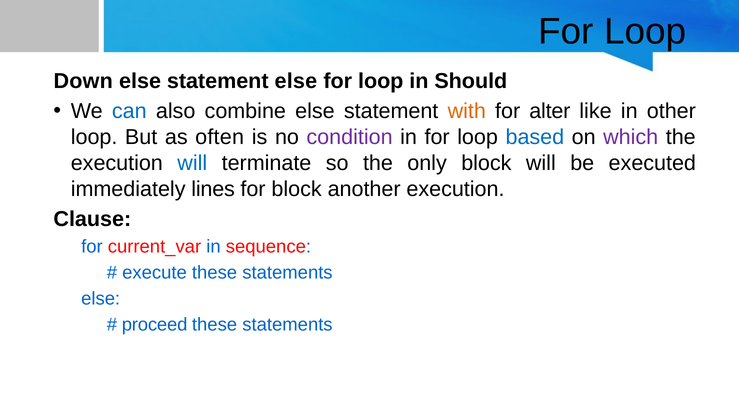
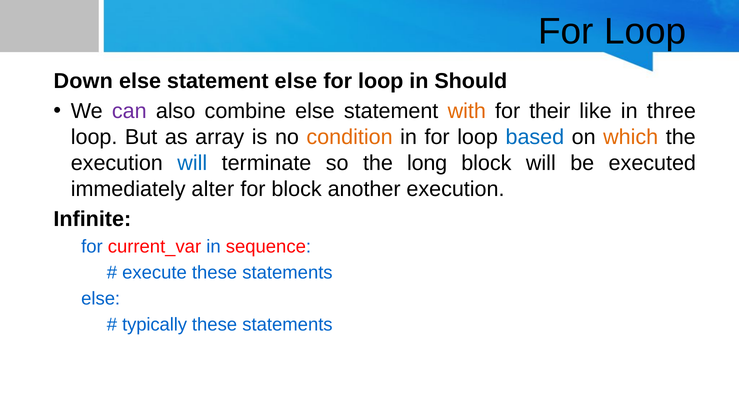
can colour: blue -> purple
alter: alter -> their
other: other -> three
often: often -> array
condition colour: purple -> orange
which colour: purple -> orange
only: only -> long
lines: lines -> alter
Clause: Clause -> Infinite
proceed: proceed -> typically
